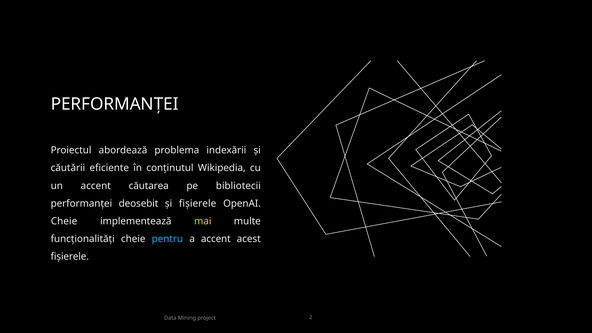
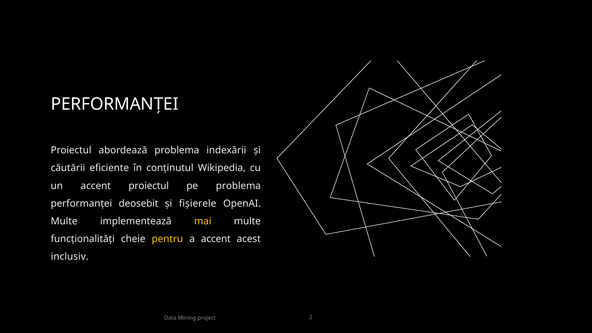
accent căutarea: căutarea -> proiectul
pe bibliotecii: bibliotecii -> problema
Cheie at (64, 221): Cheie -> Multe
pentru colour: light blue -> yellow
fișierele at (70, 257): fișierele -> inclusiv
